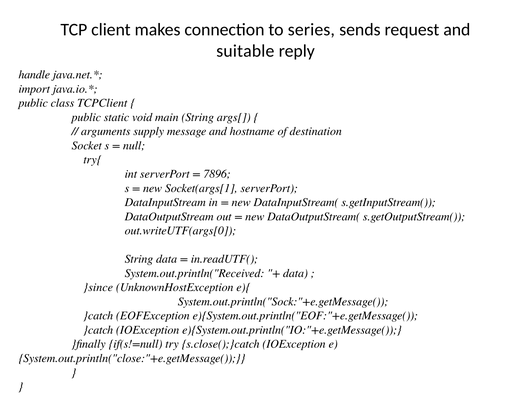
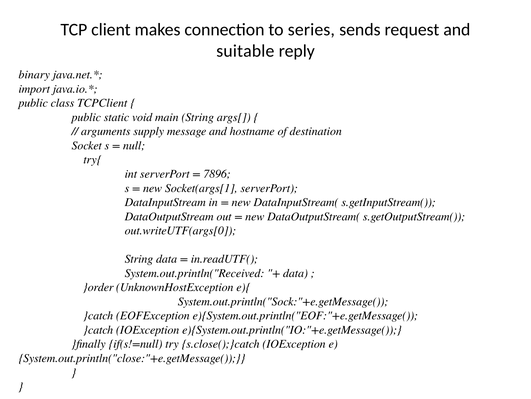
handle: handle -> binary
}since: }since -> }order
